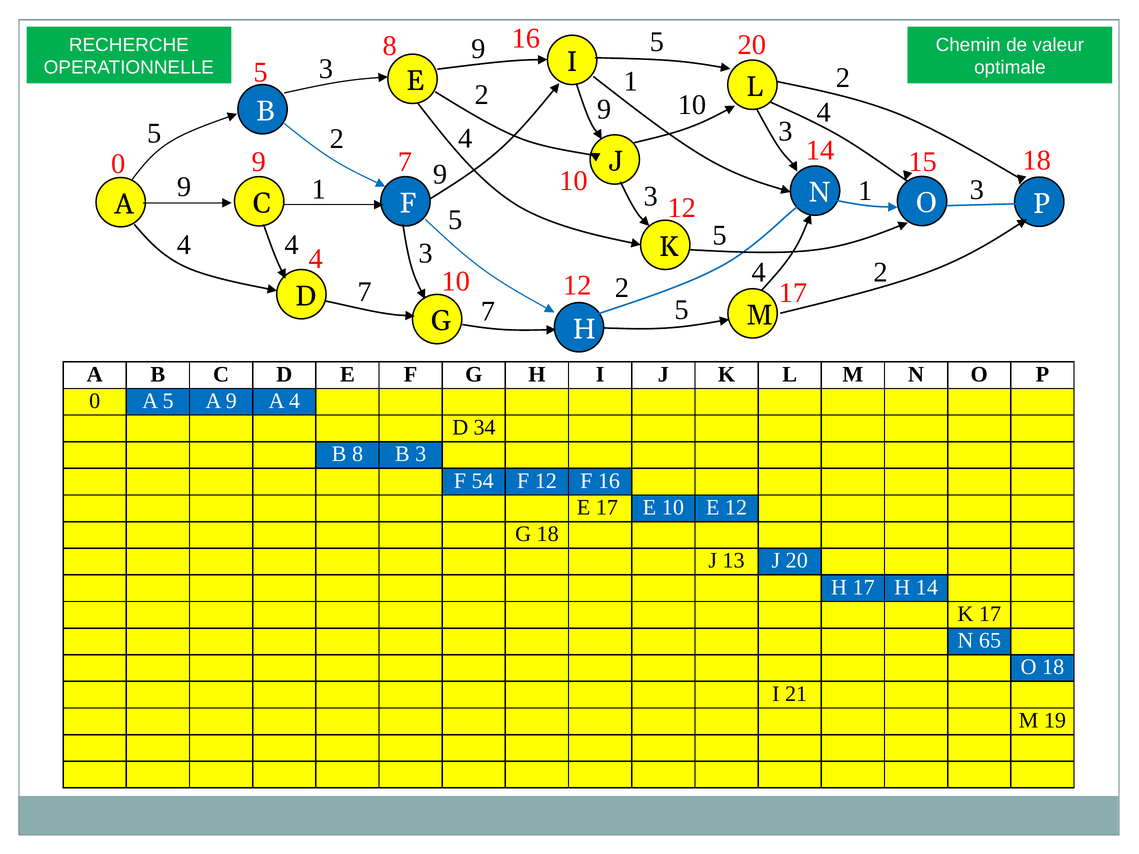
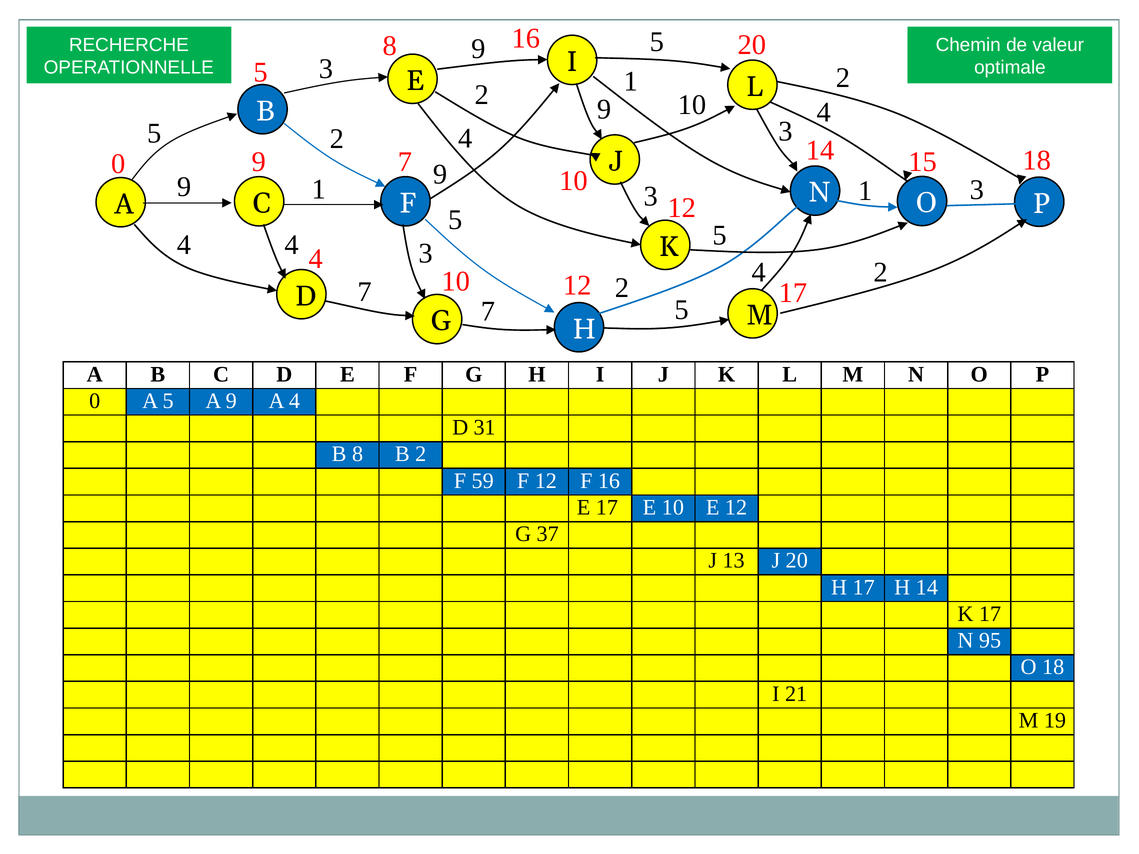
34: 34 -> 31
B 3: 3 -> 2
54: 54 -> 59
G 18: 18 -> 37
65: 65 -> 95
